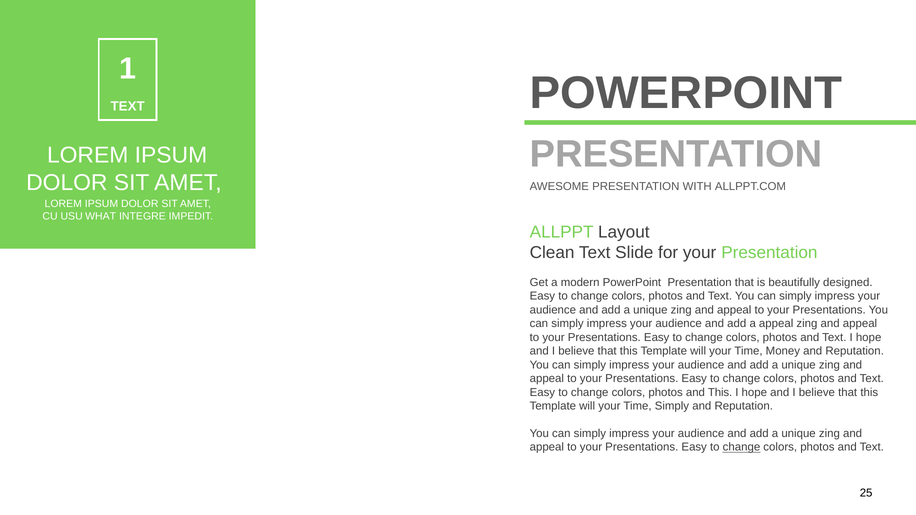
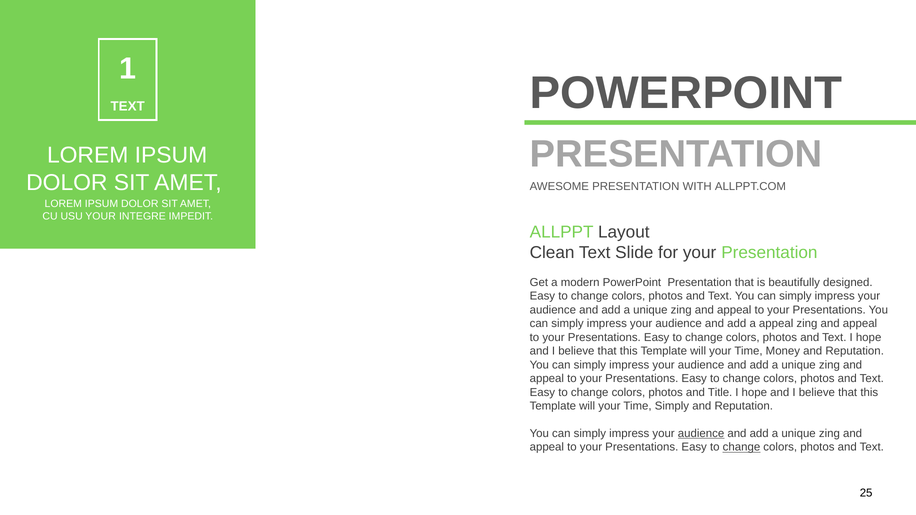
USU WHAT: WHAT -> YOUR
and This: This -> Title
audience at (701, 434) underline: none -> present
